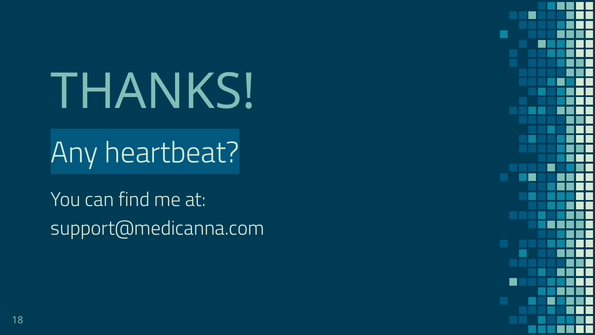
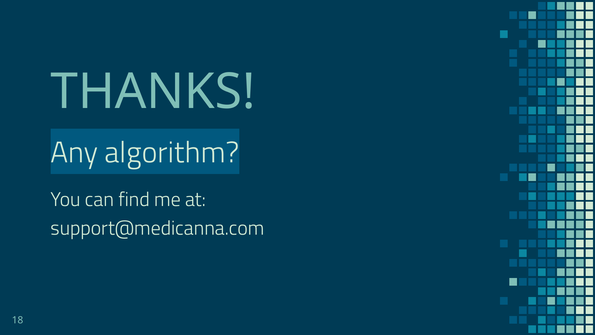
heartbeat: heartbeat -> algorithm
